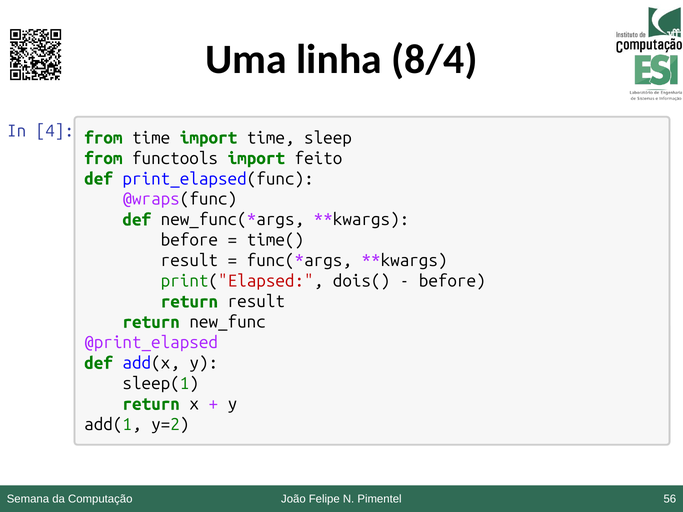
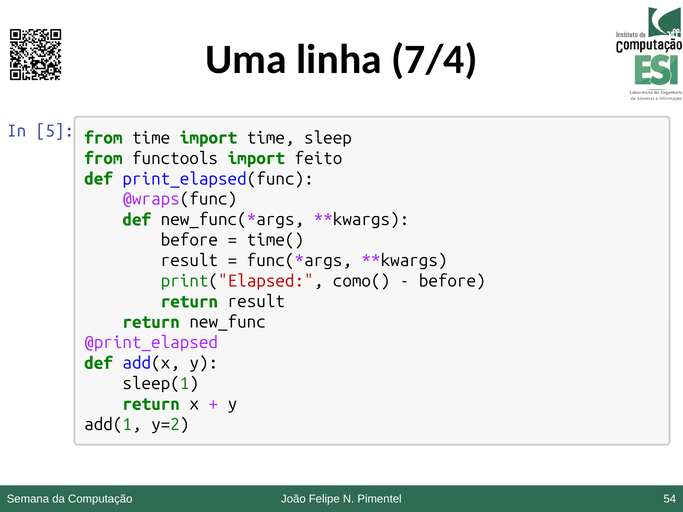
8/4: 8/4 -> 7/4
4: 4 -> 5
dois(: dois( -> como(
56: 56 -> 54
